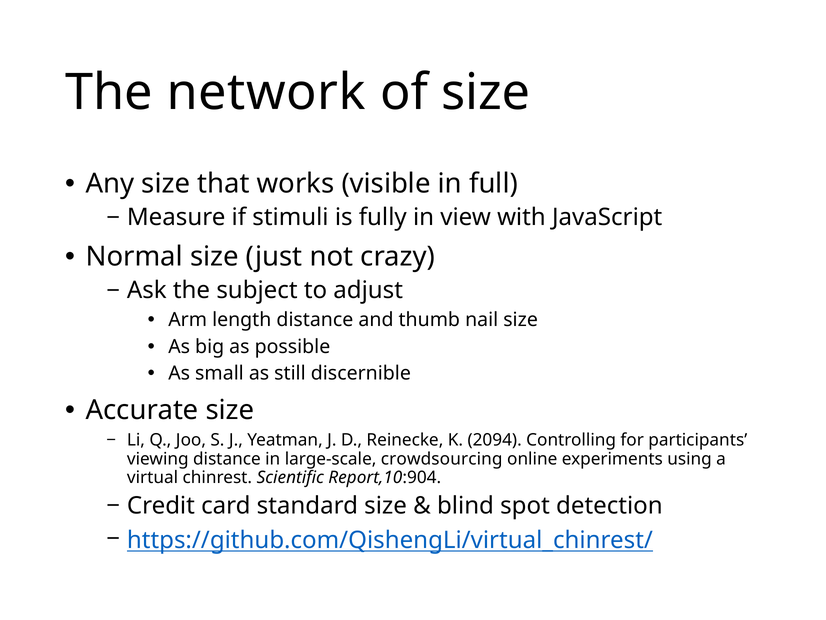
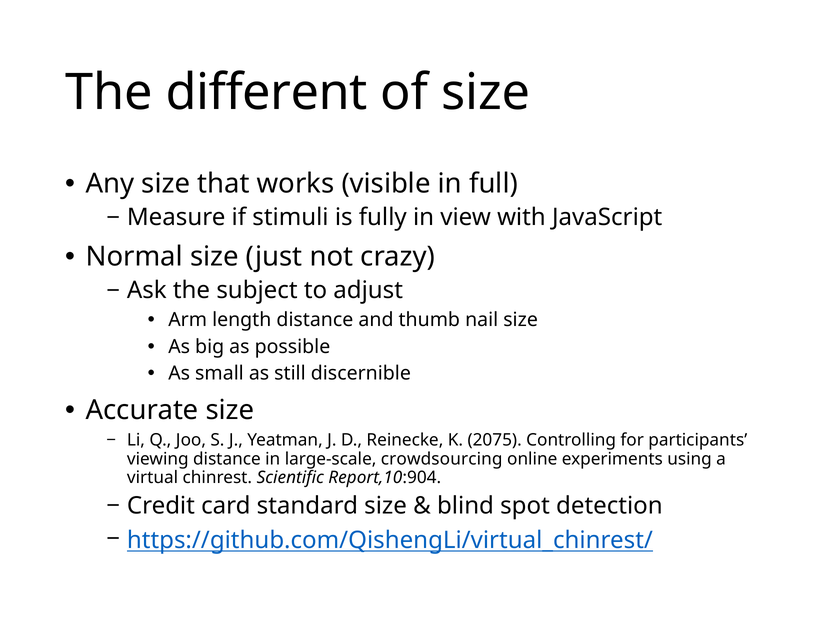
network: network -> different
2094: 2094 -> 2075
